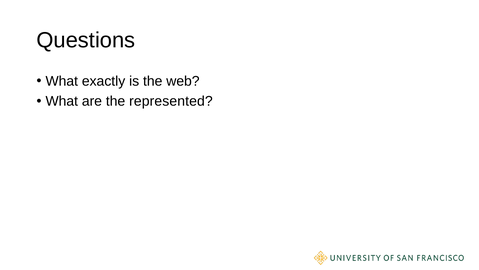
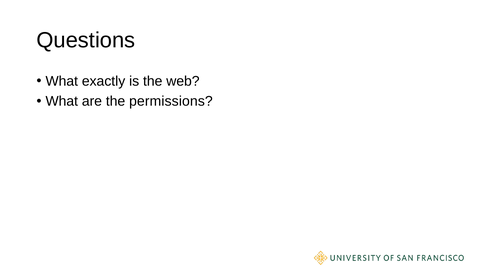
represented: represented -> permissions
